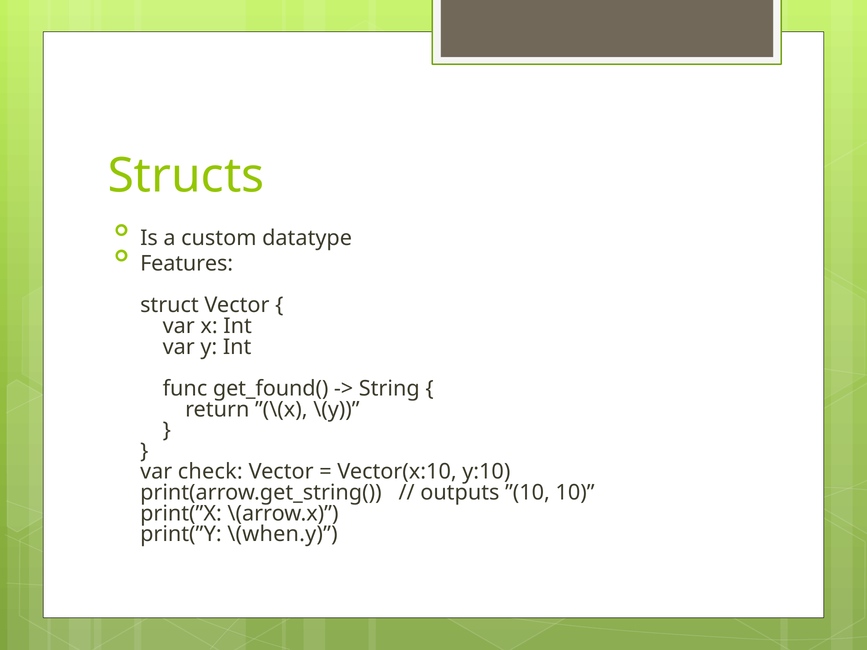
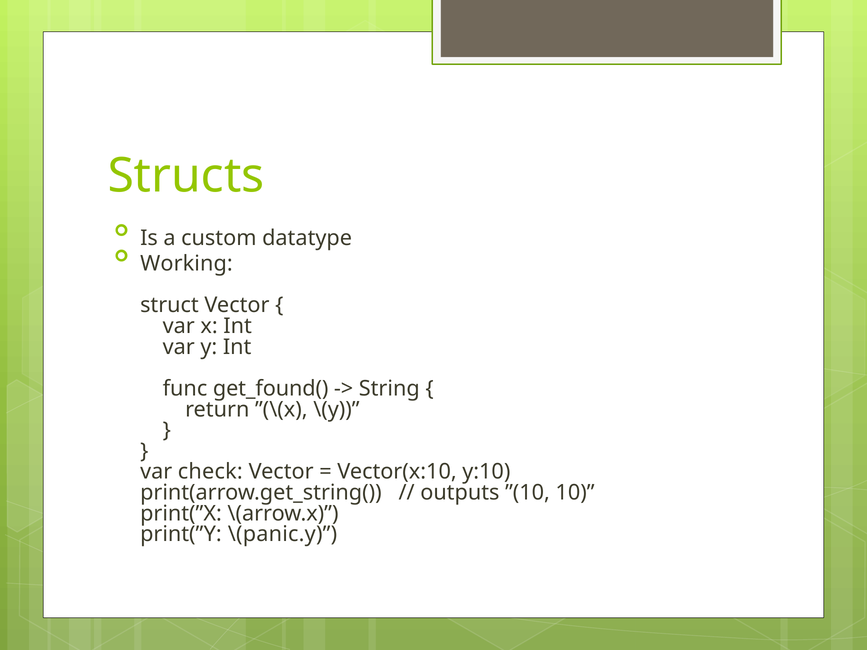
Features: Features -> Working
\(when.y: \(when.y -> \(panic.y
